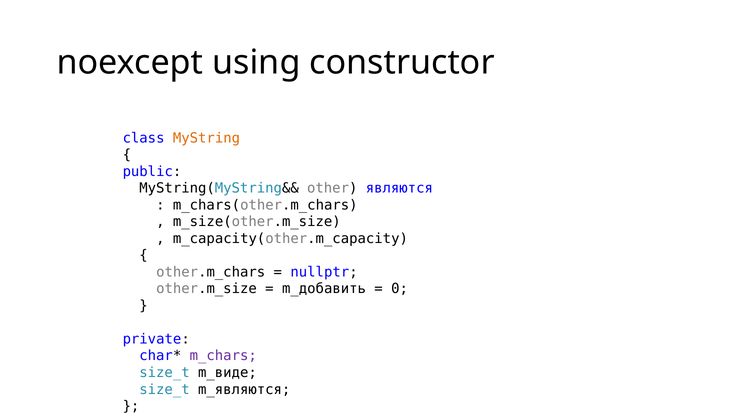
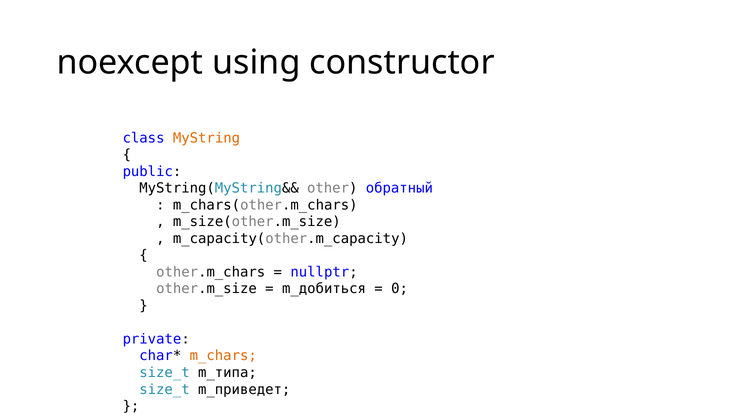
являются: являются -> обратный
m_добавить: m_добавить -> m_добиться
m_chars colour: purple -> orange
m_виде: m_виде -> m_типа
m_являются: m_являются -> m_приведет
